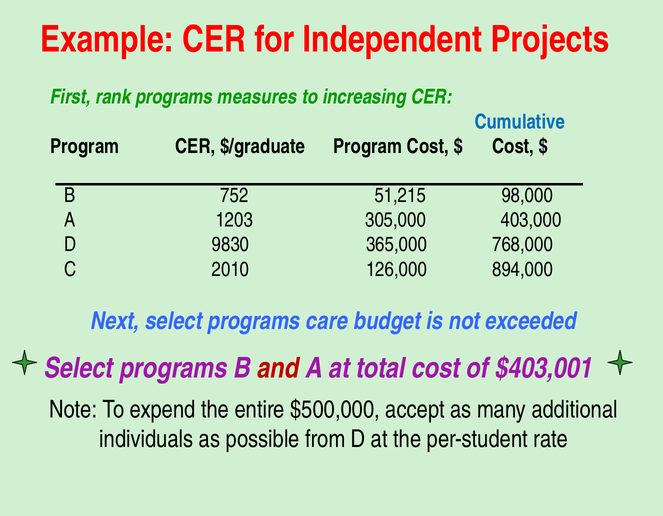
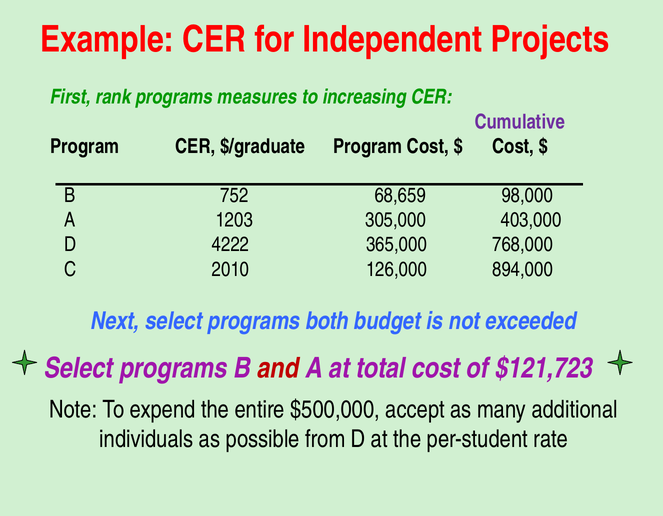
Cumulative colour: blue -> purple
51,215: 51,215 -> 68,659
9830: 9830 -> 4222
care: care -> both
$403,001: $403,001 -> $121,723
